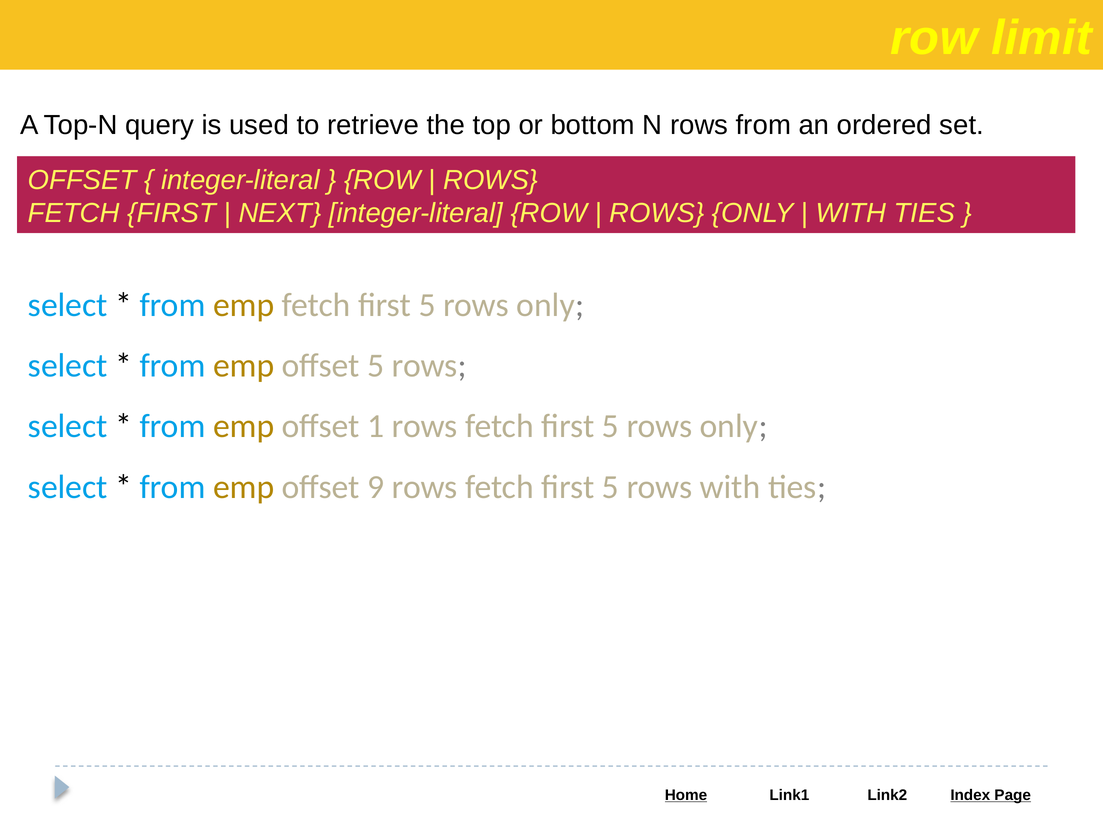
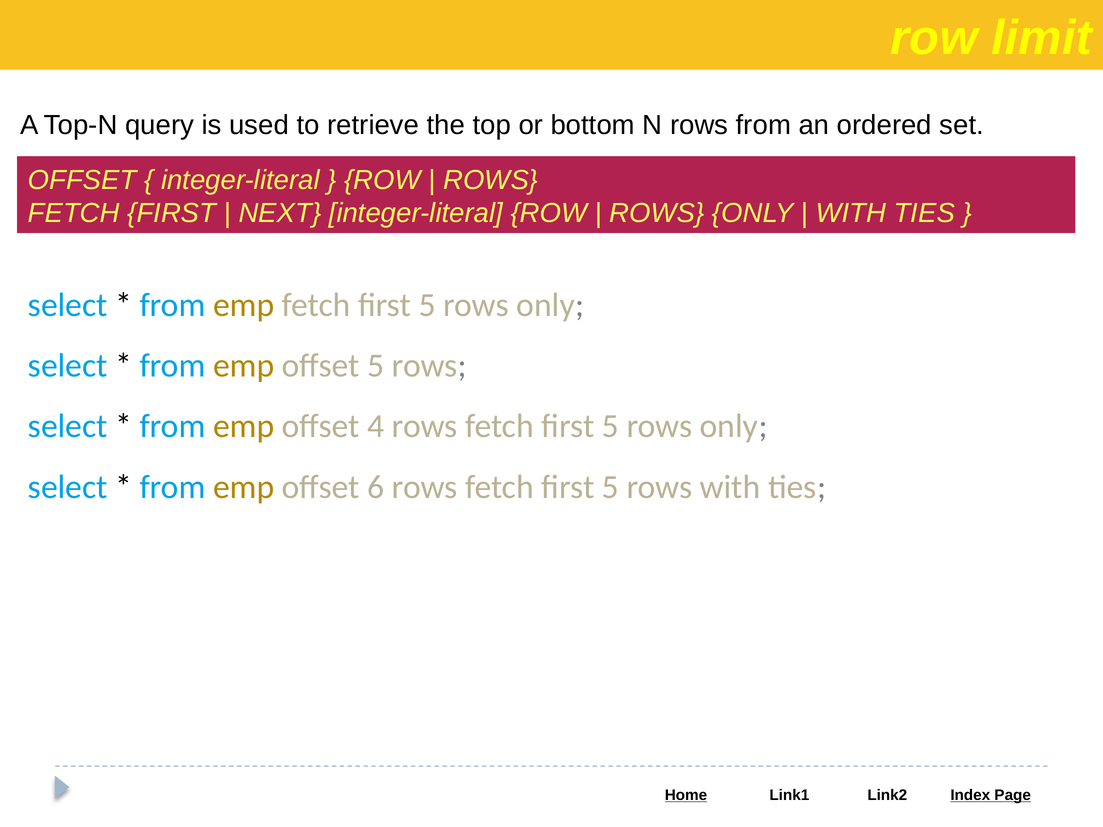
1: 1 -> 4
9: 9 -> 6
